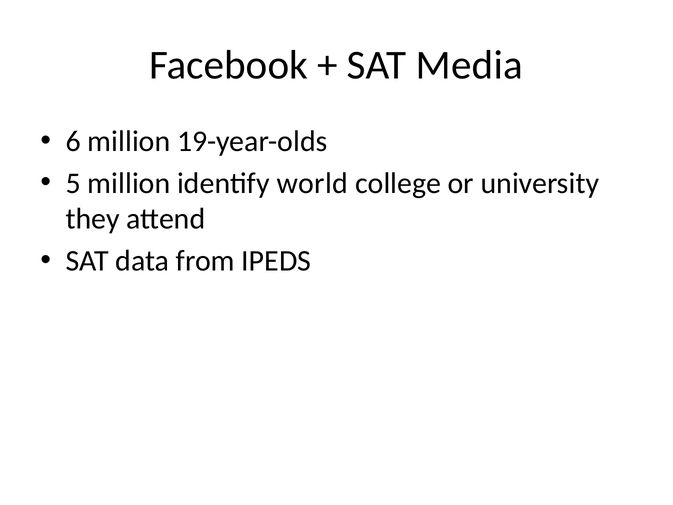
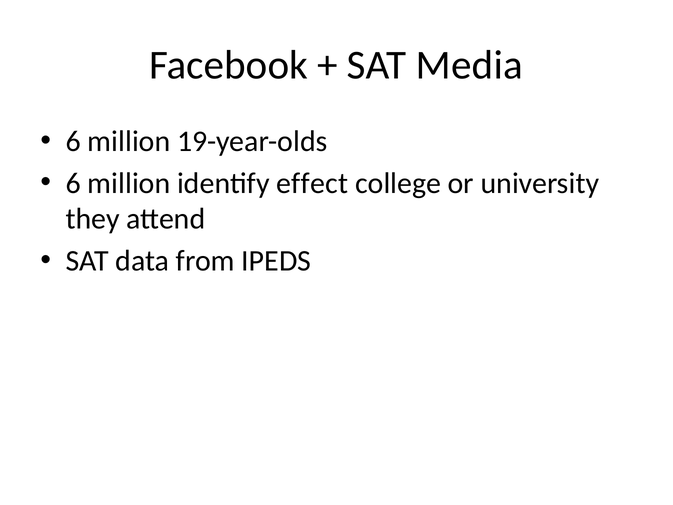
5 at (73, 183): 5 -> 6
world: world -> effect
